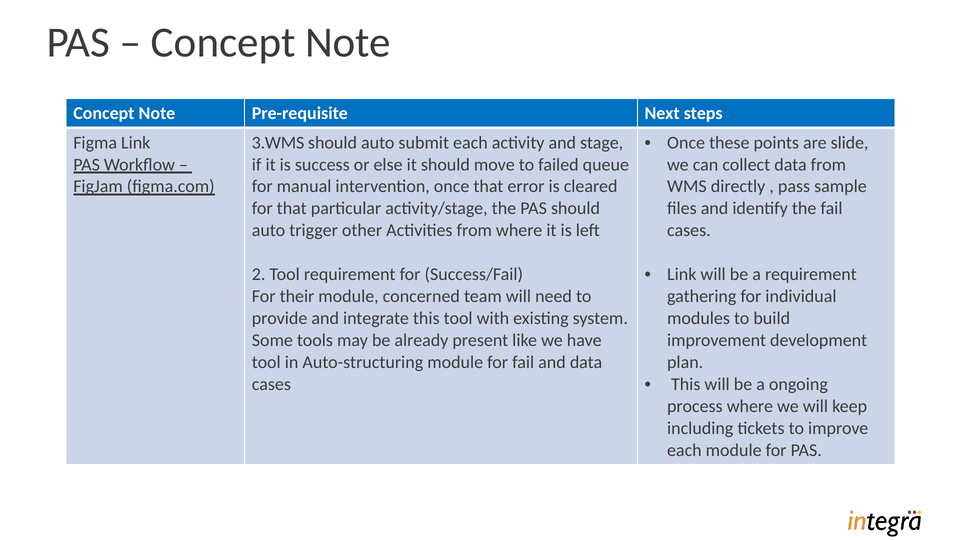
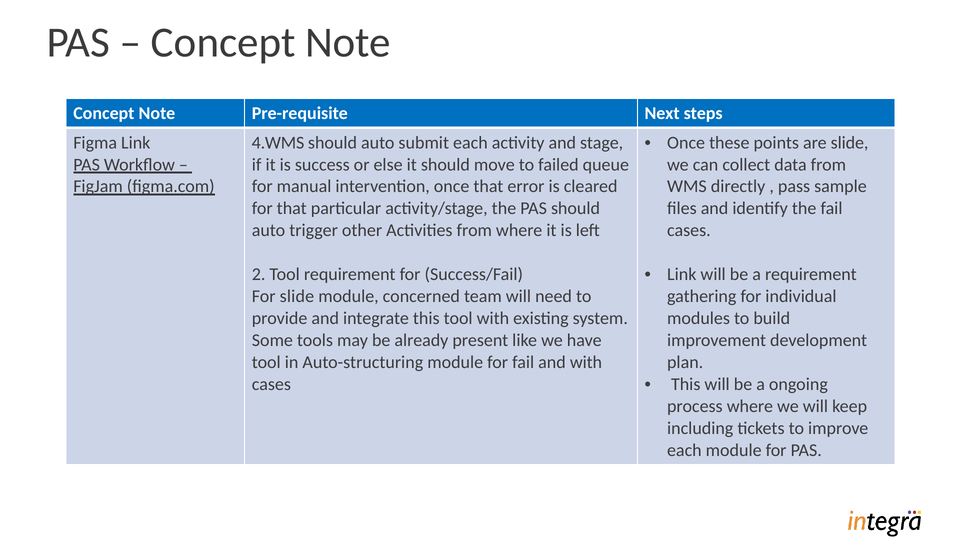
3.WMS: 3.WMS -> 4.WMS
For their: their -> slide
and data: data -> with
